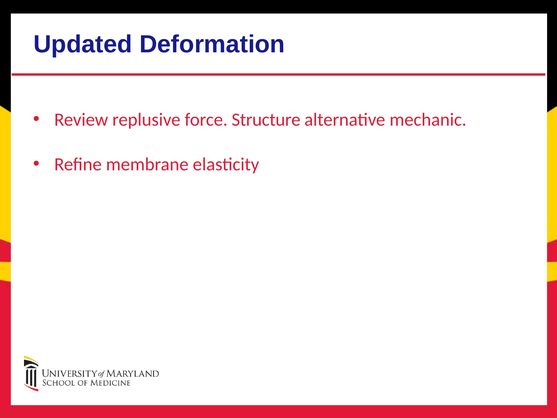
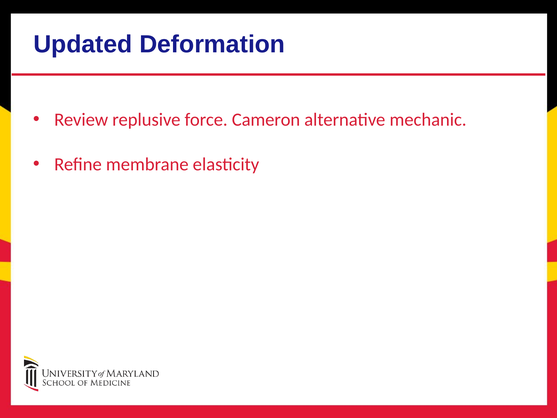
Structure: Structure -> Cameron
